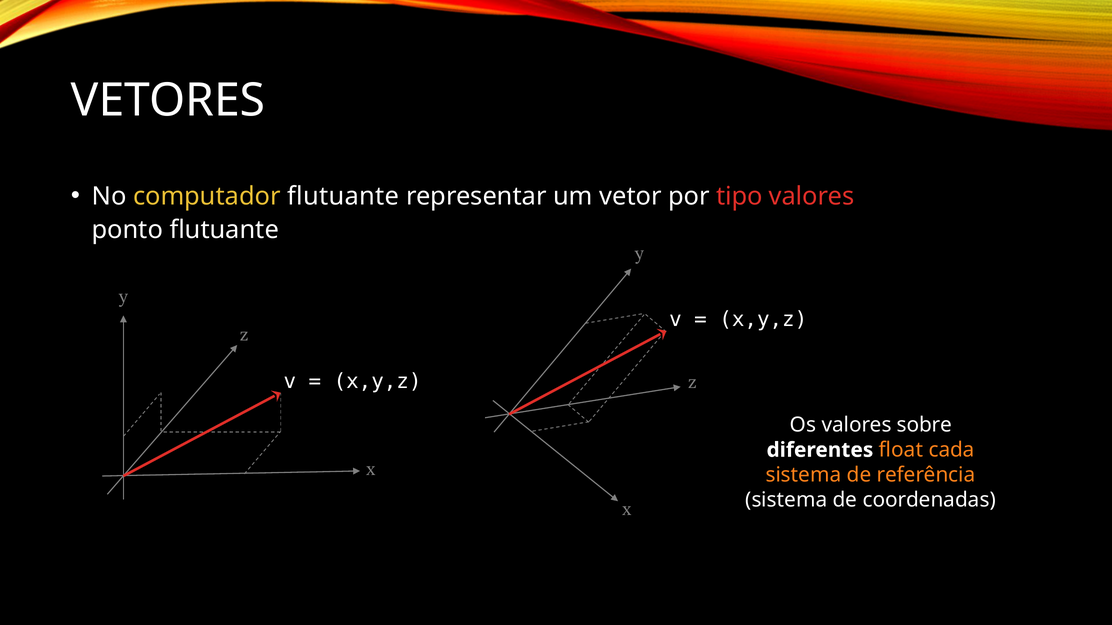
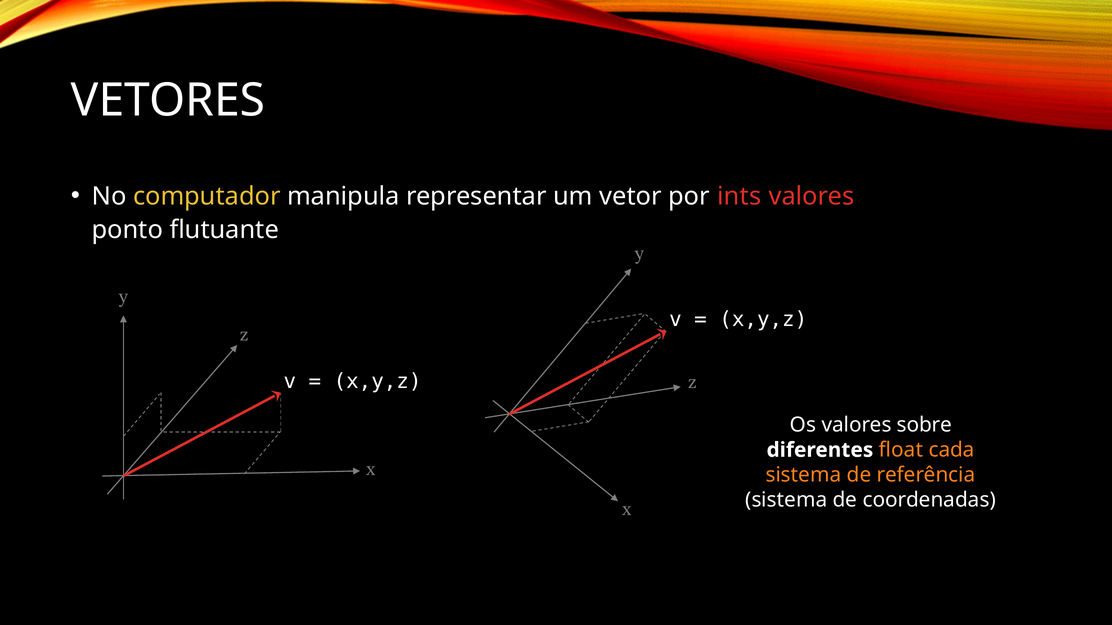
computador flutuante: flutuante -> manipula
tipo: tipo -> ints
